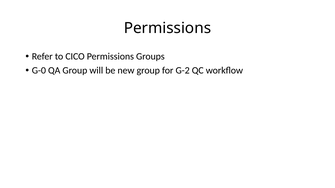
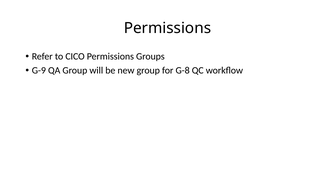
G-0: G-0 -> G-9
G-2: G-2 -> G-8
